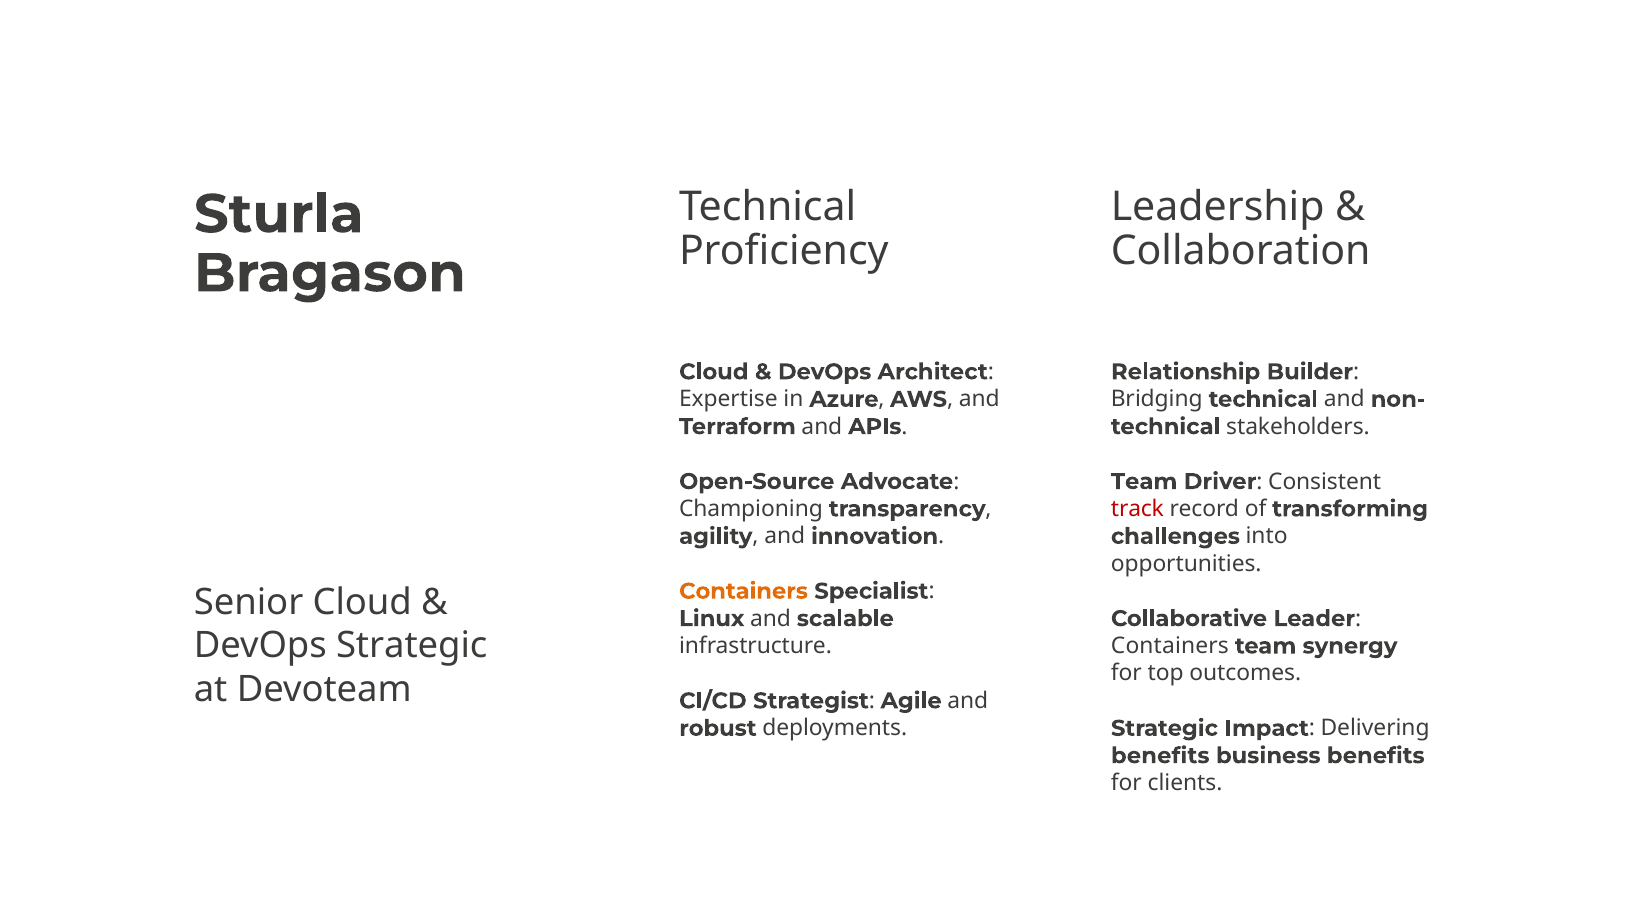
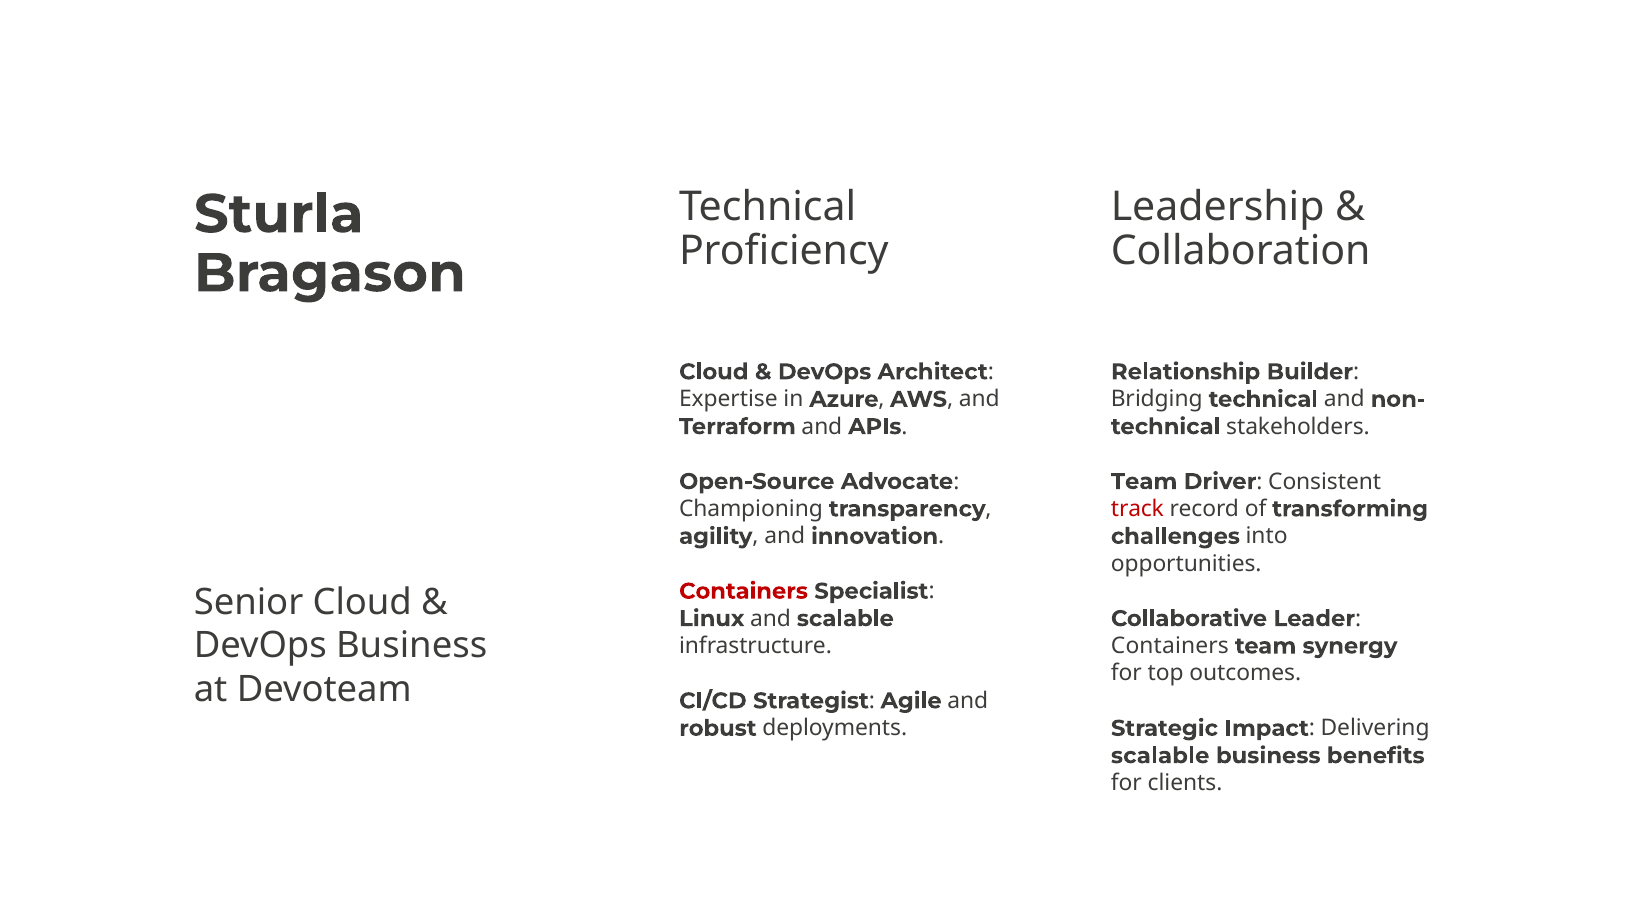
Containers at (744, 591) colour: orange -> red
DevOps Strategic: Strategic -> Business
benefits at (1160, 755): benefits -> scalable
